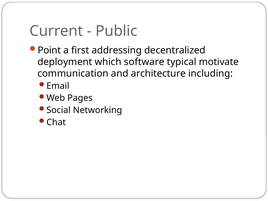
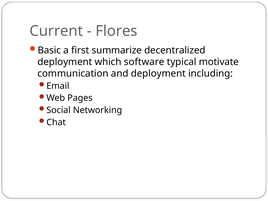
Public: Public -> Flores
Point: Point -> Basic
addressing: addressing -> summarize
and architecture: architecture -> deployment
